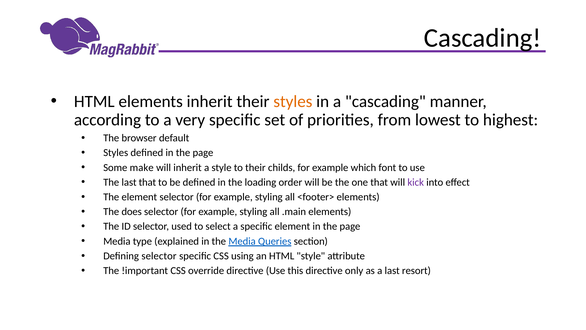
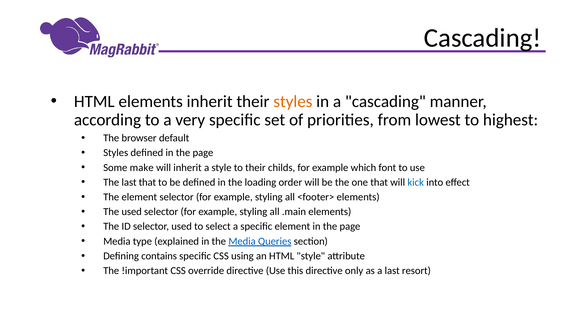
kick colour: purple -> blue
The does: does -> used
Defining selector: selector -> contains
